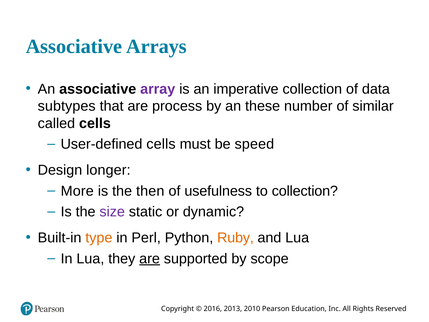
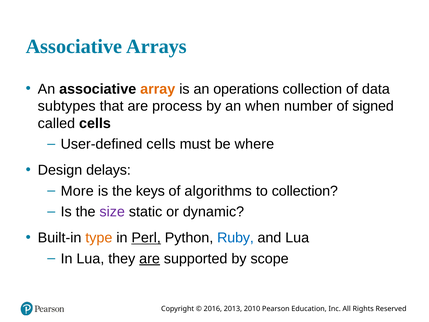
array colour: purple -> orange
imperative: imperative -> operations
these: these -> when
similar: similar -> signed
speed: speed -> where
longer: longer -> delays
then: then -> keys
usefulness: usefulness -> algorithms
Perl underline: none -> present
Ruby colour: orange -> blue
